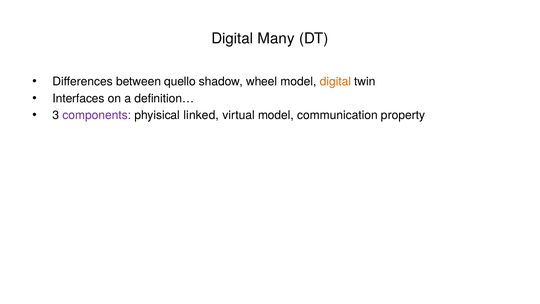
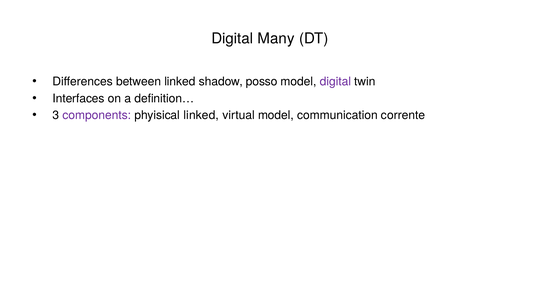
between quello: quello -> linked
wheel: wheel -> posso
digital at (335, 82) colour: orange -> purple
property: property -> corrente
